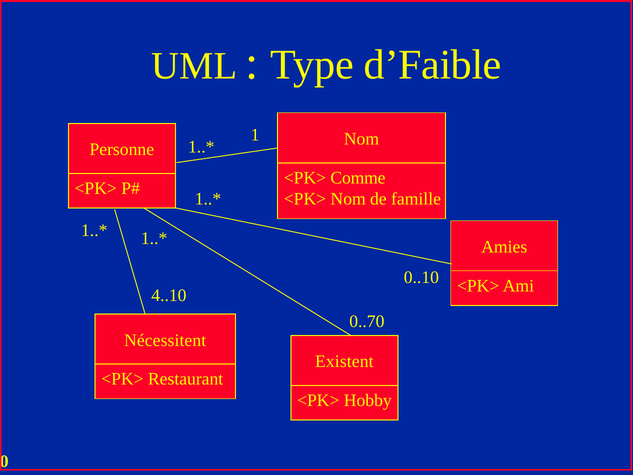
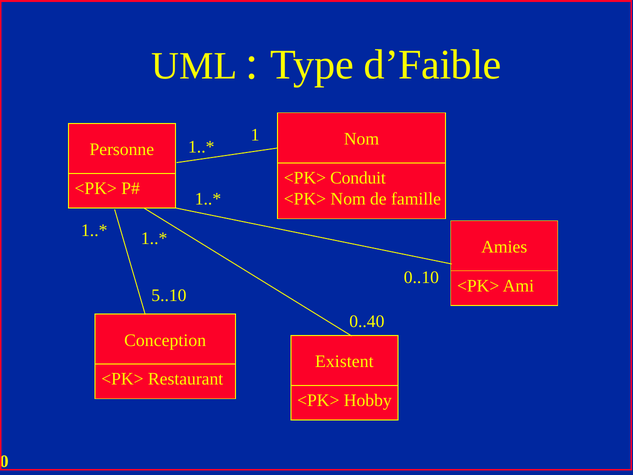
Comme: Comme -> Conduit
4..10: 4..10 -> 5..10
0..70: 0..70 -> 0..40
Nécessitent: Nécessitent -> Conception
